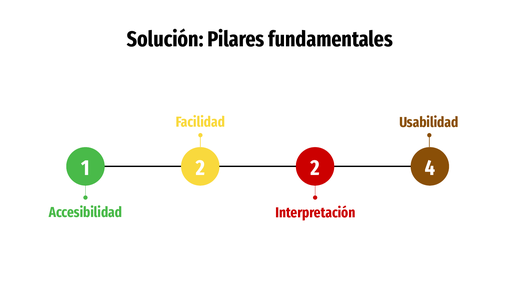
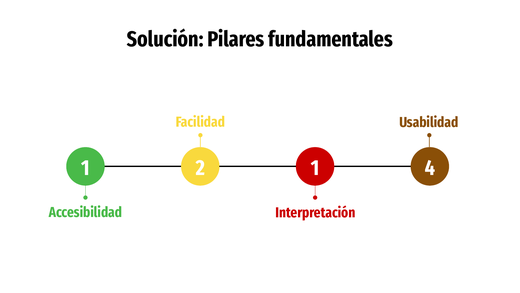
1 2: 2 -> 1
